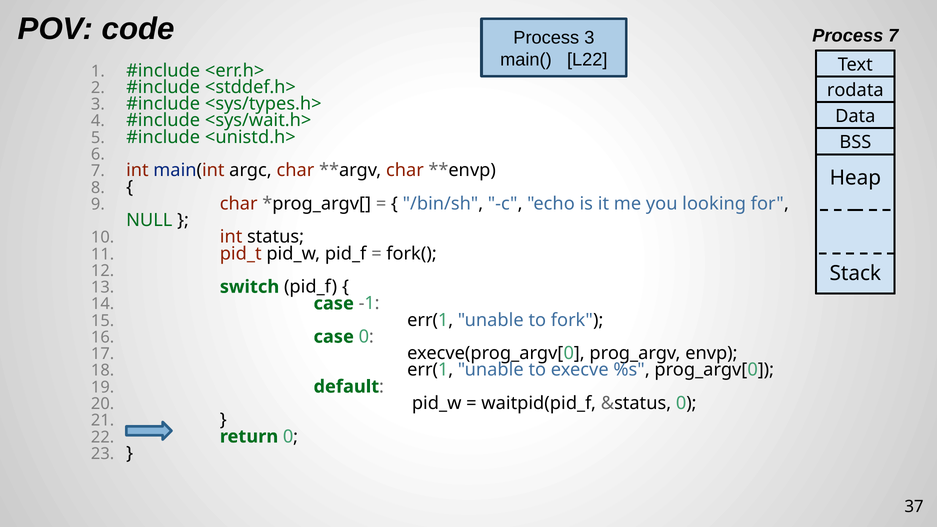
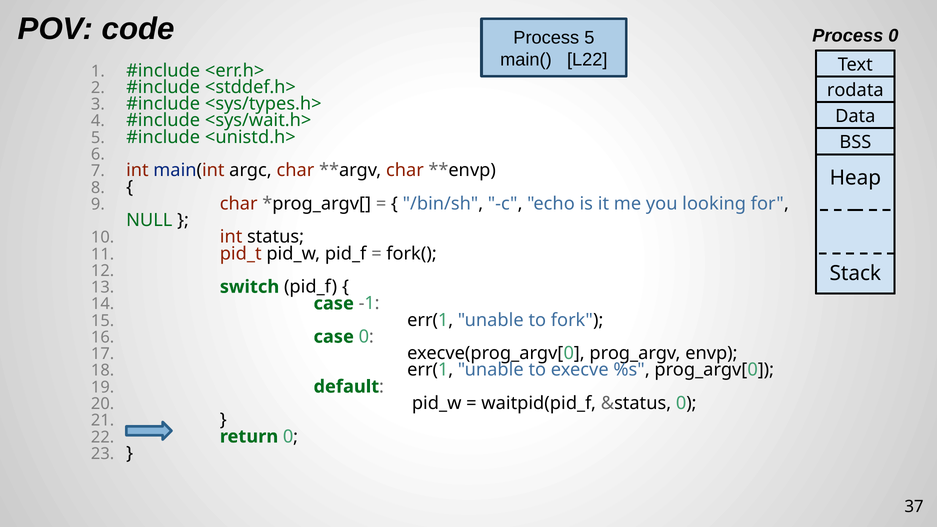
Process 7: 7 -> 0
Process 3: 3 -> 5
